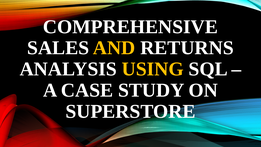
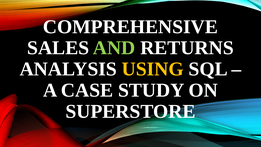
AND colour: yellow -> light green
